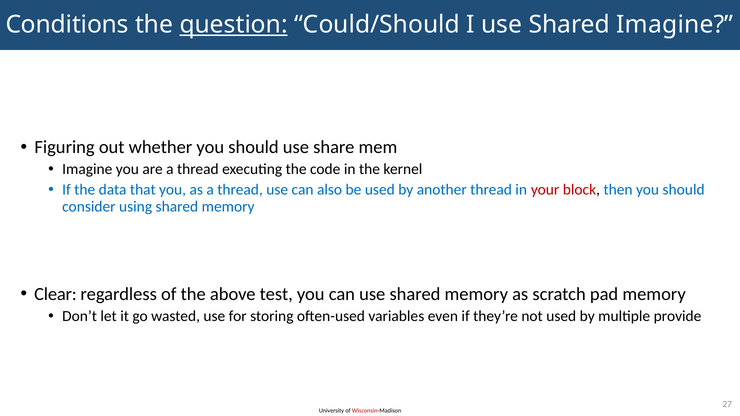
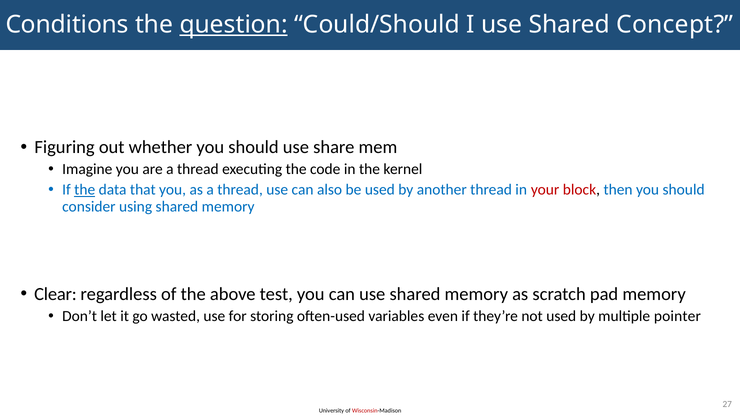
Shared Imagine: Imagine -> Concept
the at (85, 190) underline: none -> present
provide: provide -> pointer
